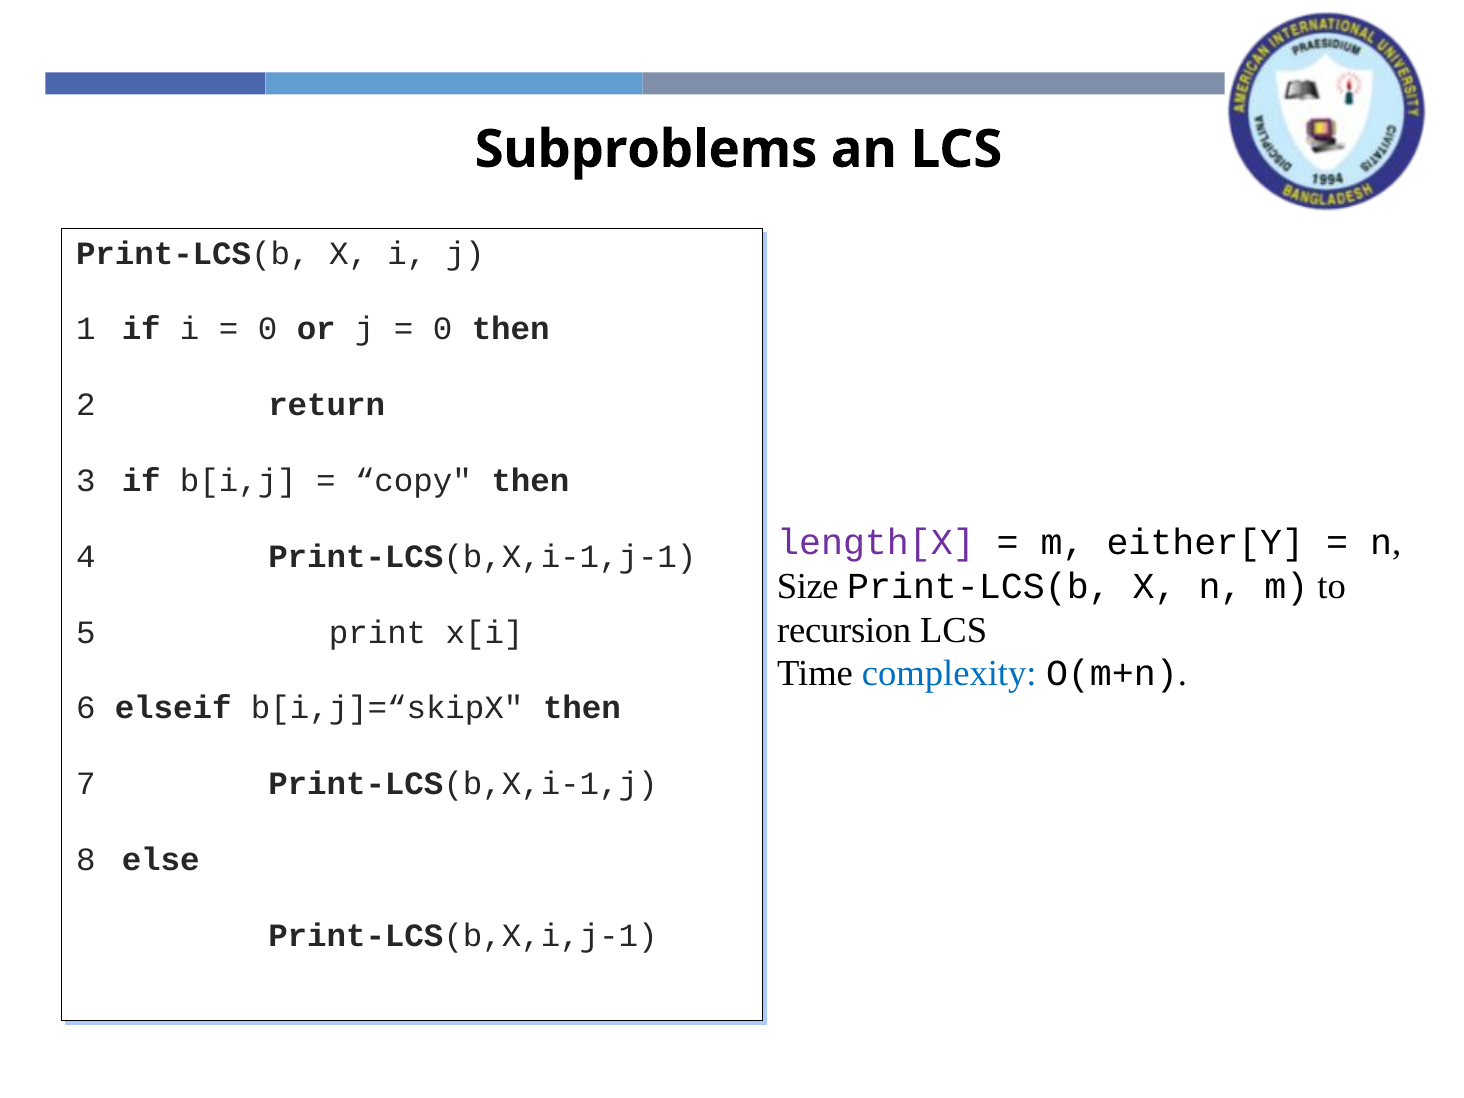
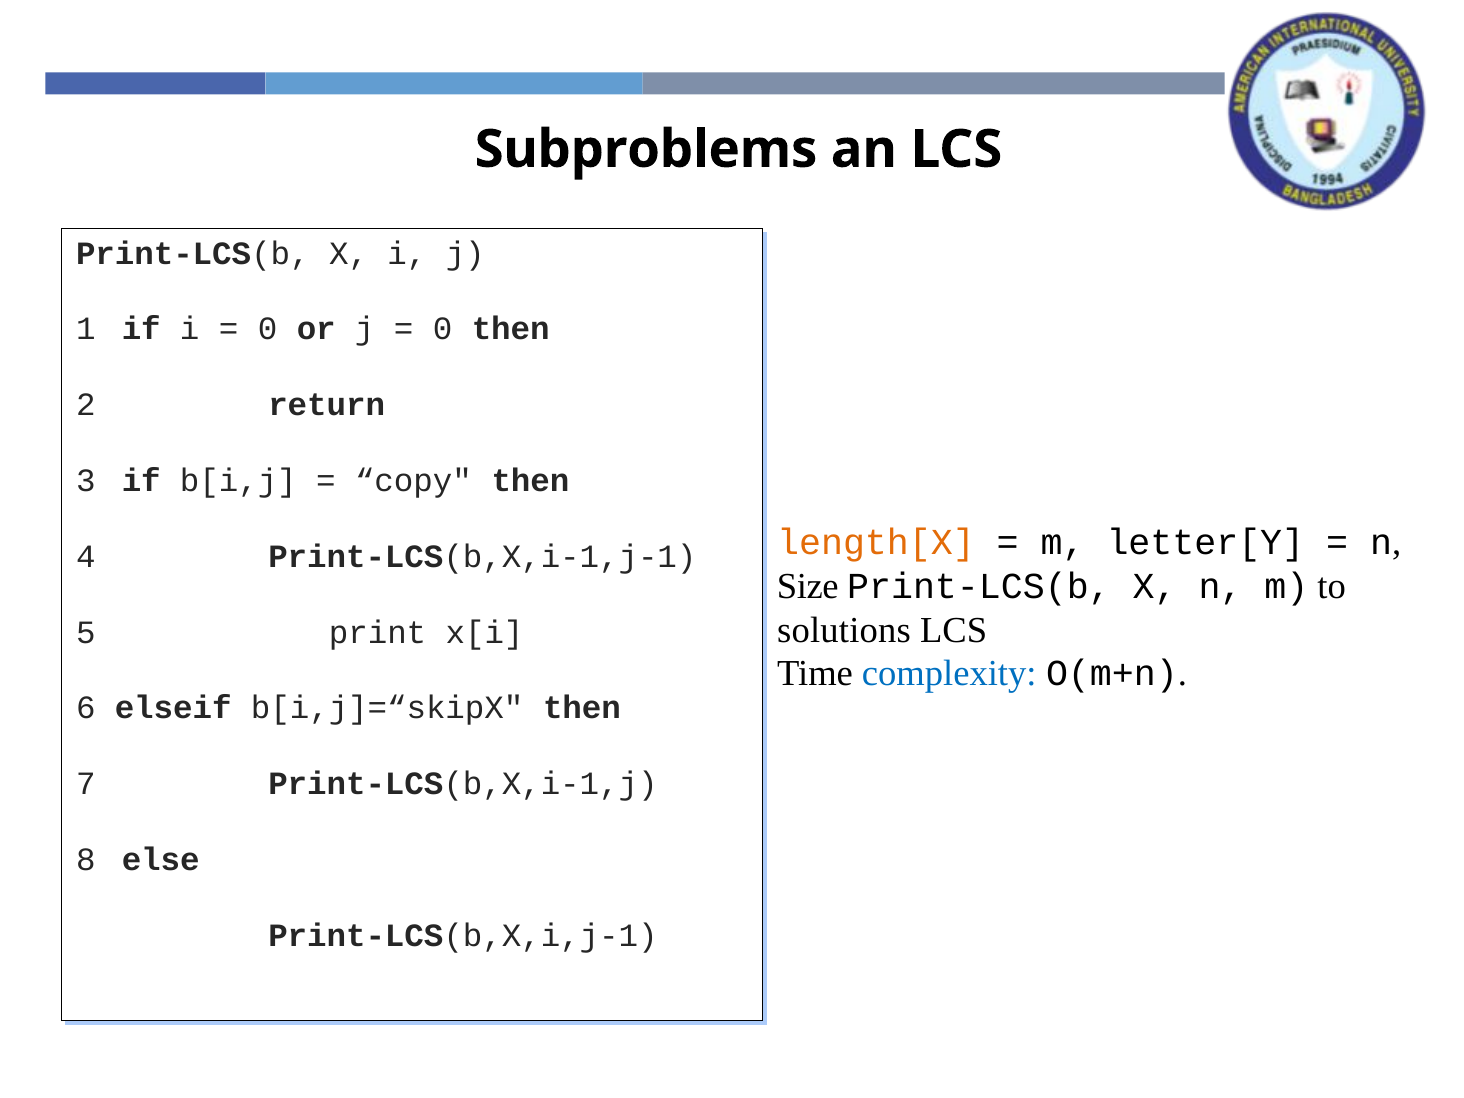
length[X colour: purple -> orange
either[Y: either[Y -> letter[Y
recursion: recursion -> solutions
